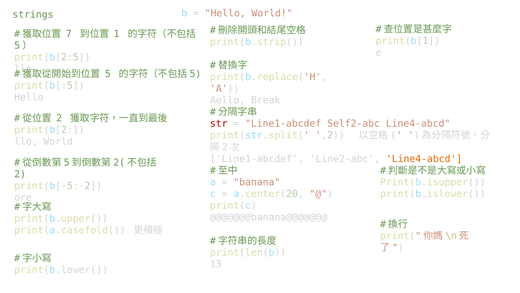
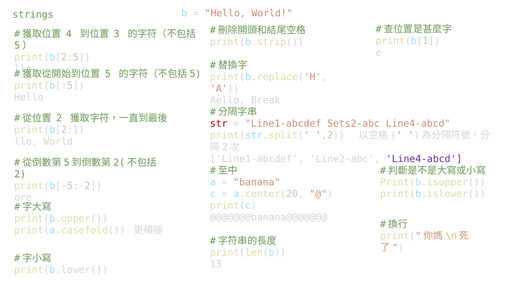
7: 7 -> 4
1: 1 -> 3
Self2-abc: Self2-abc -> Sets2-abc
Line4-abcd at (424, 159) colour: orange -> purple
